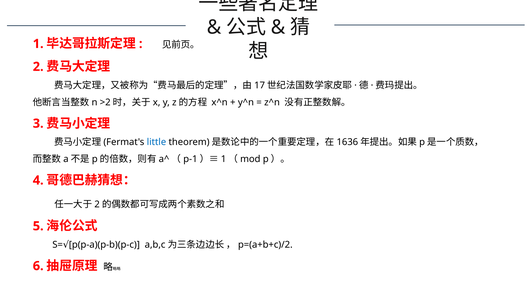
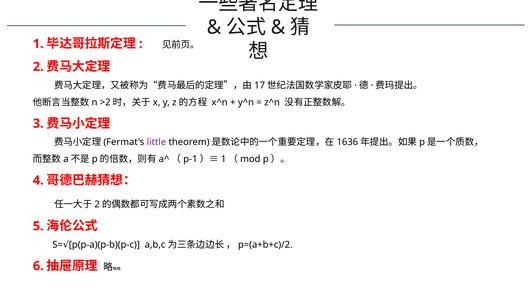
little colour: blue -> purple
